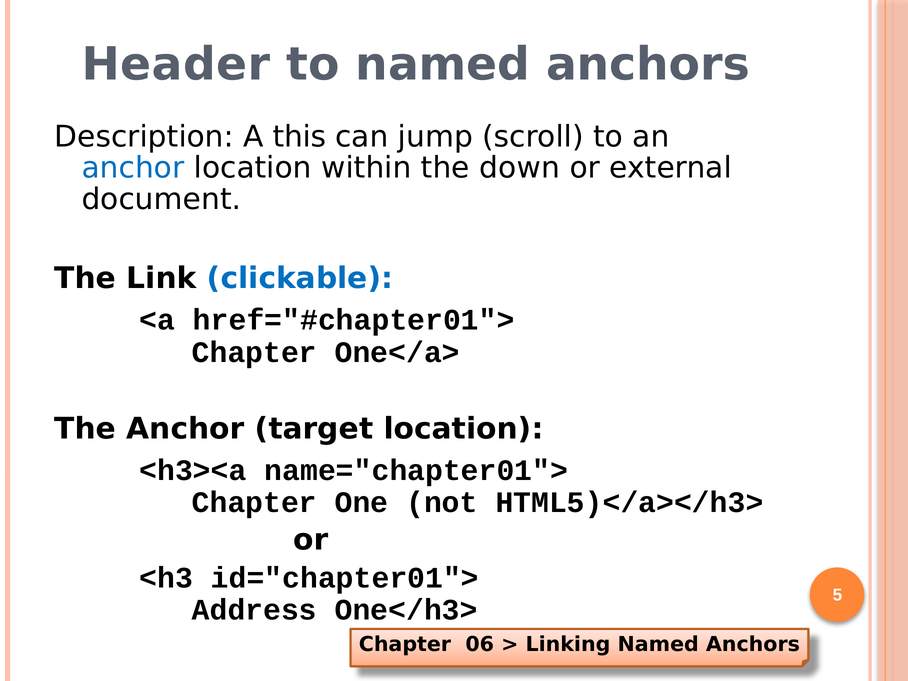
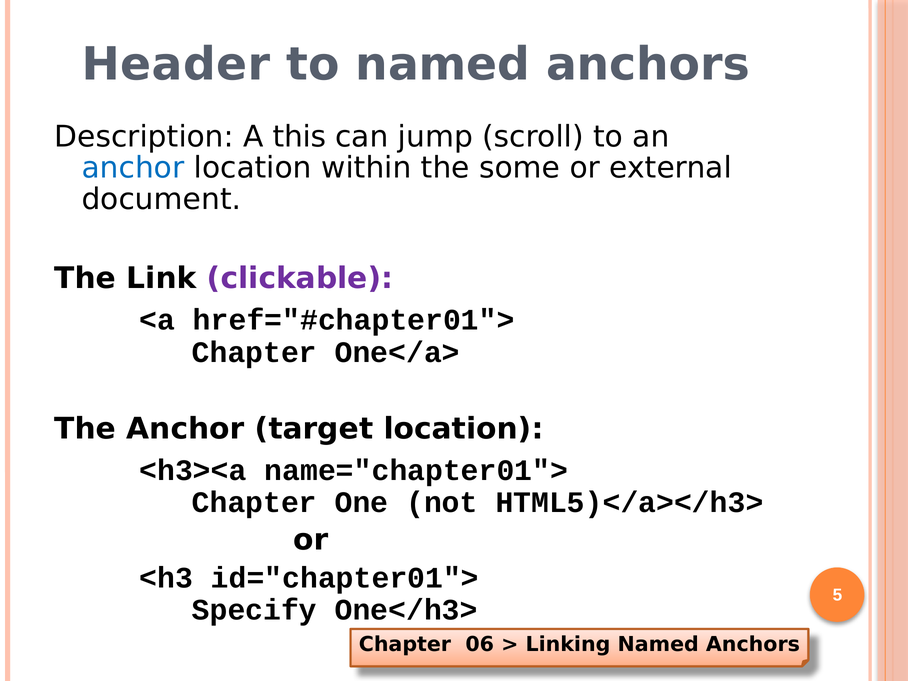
down: down -> some
clickable colour: blue -> purple
Address: Address -> Specify
